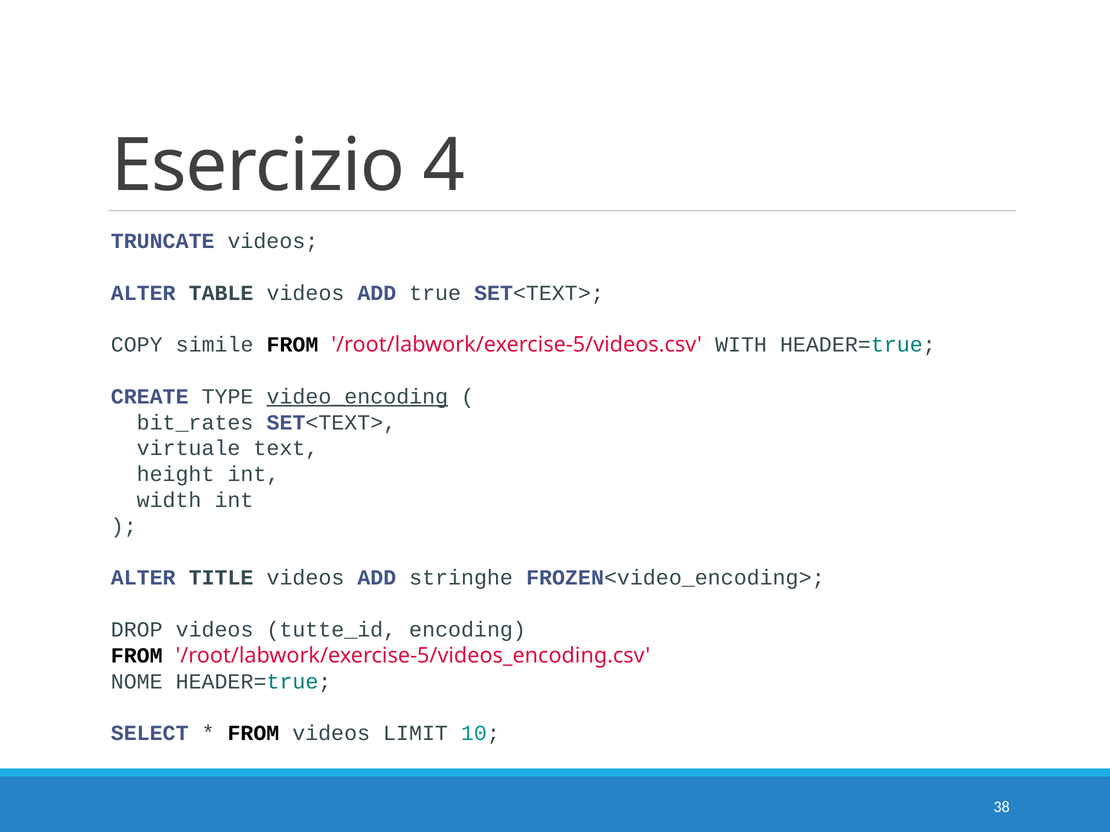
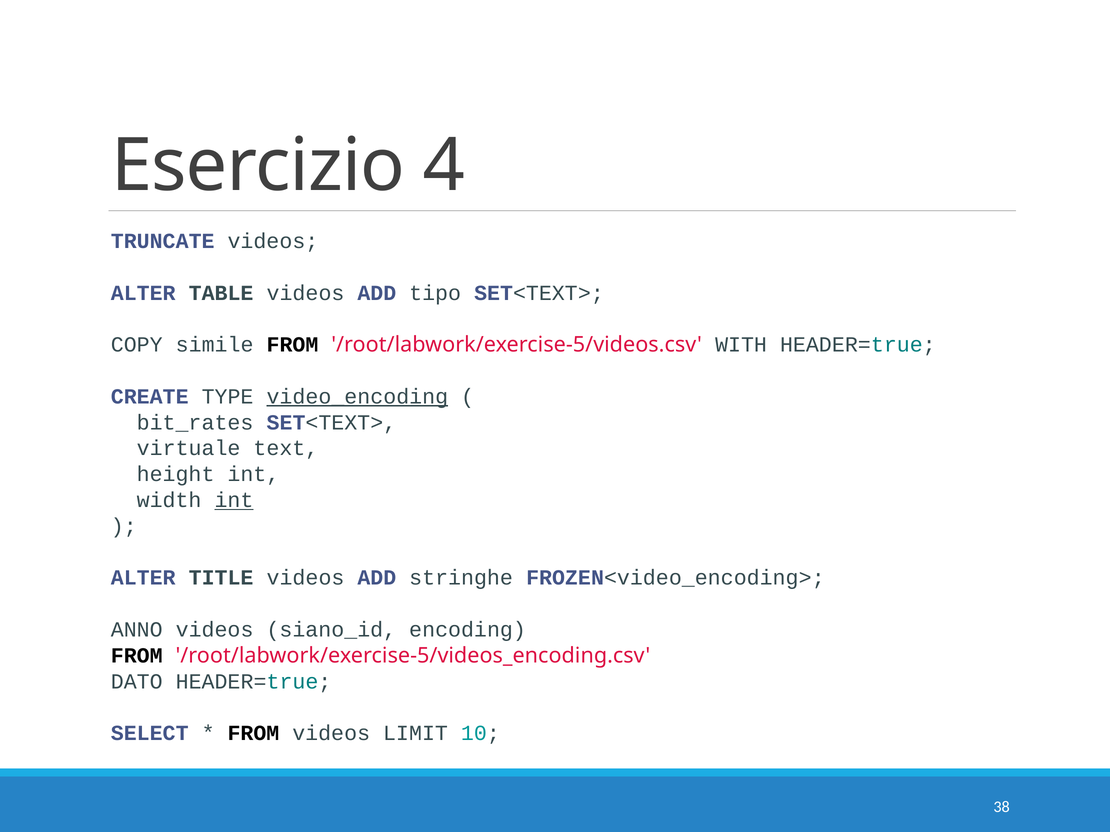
true: true -> tipo
int at (234, 500) underline: none -> present
DROP: DROP -> ANNO
tutte_id: tutte_id -> siano_id
NOME: NOME -> DATO
